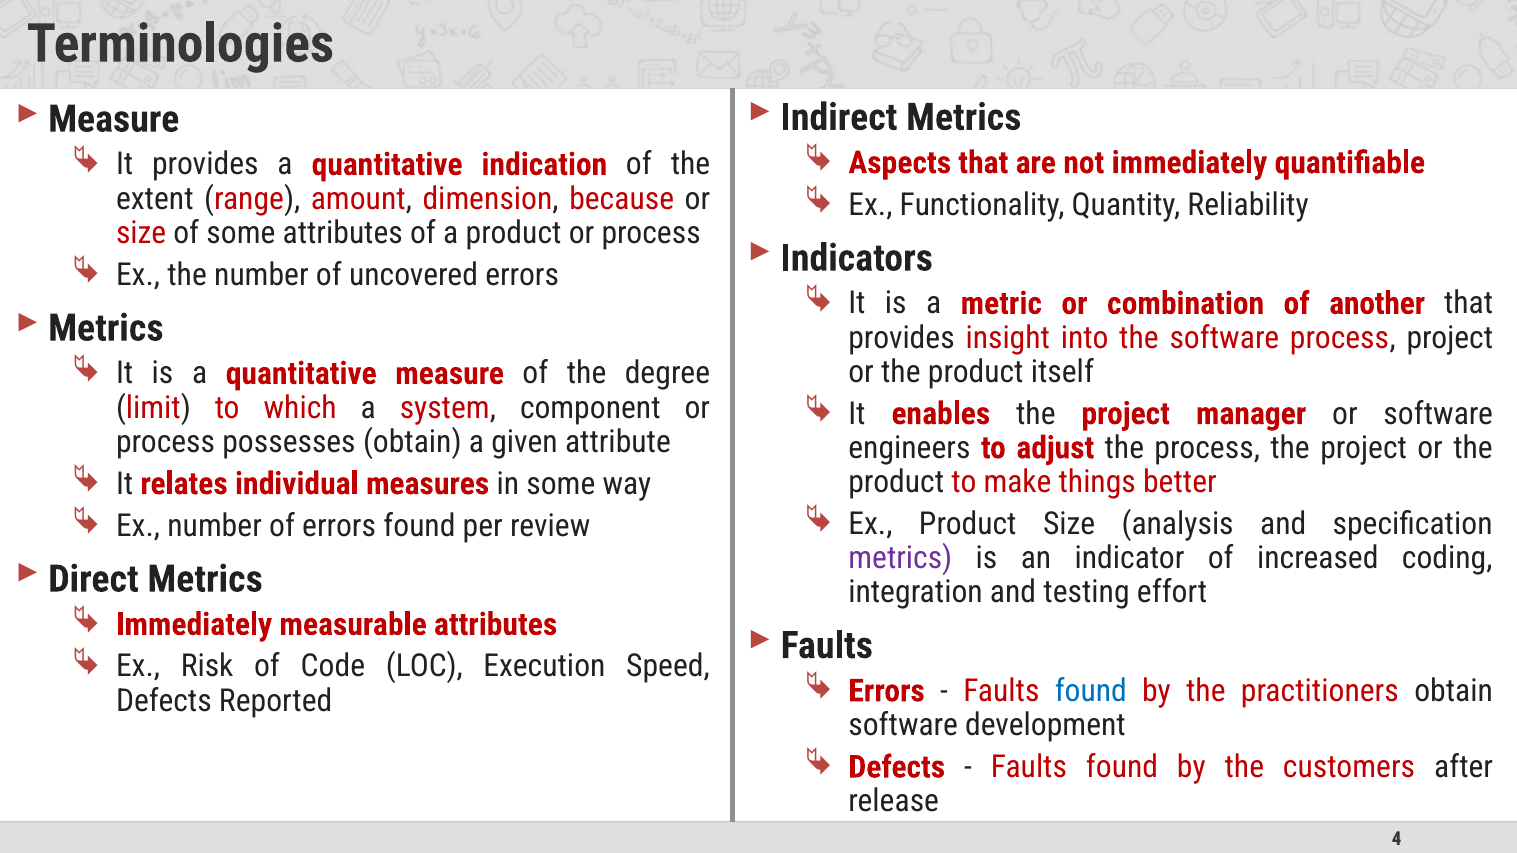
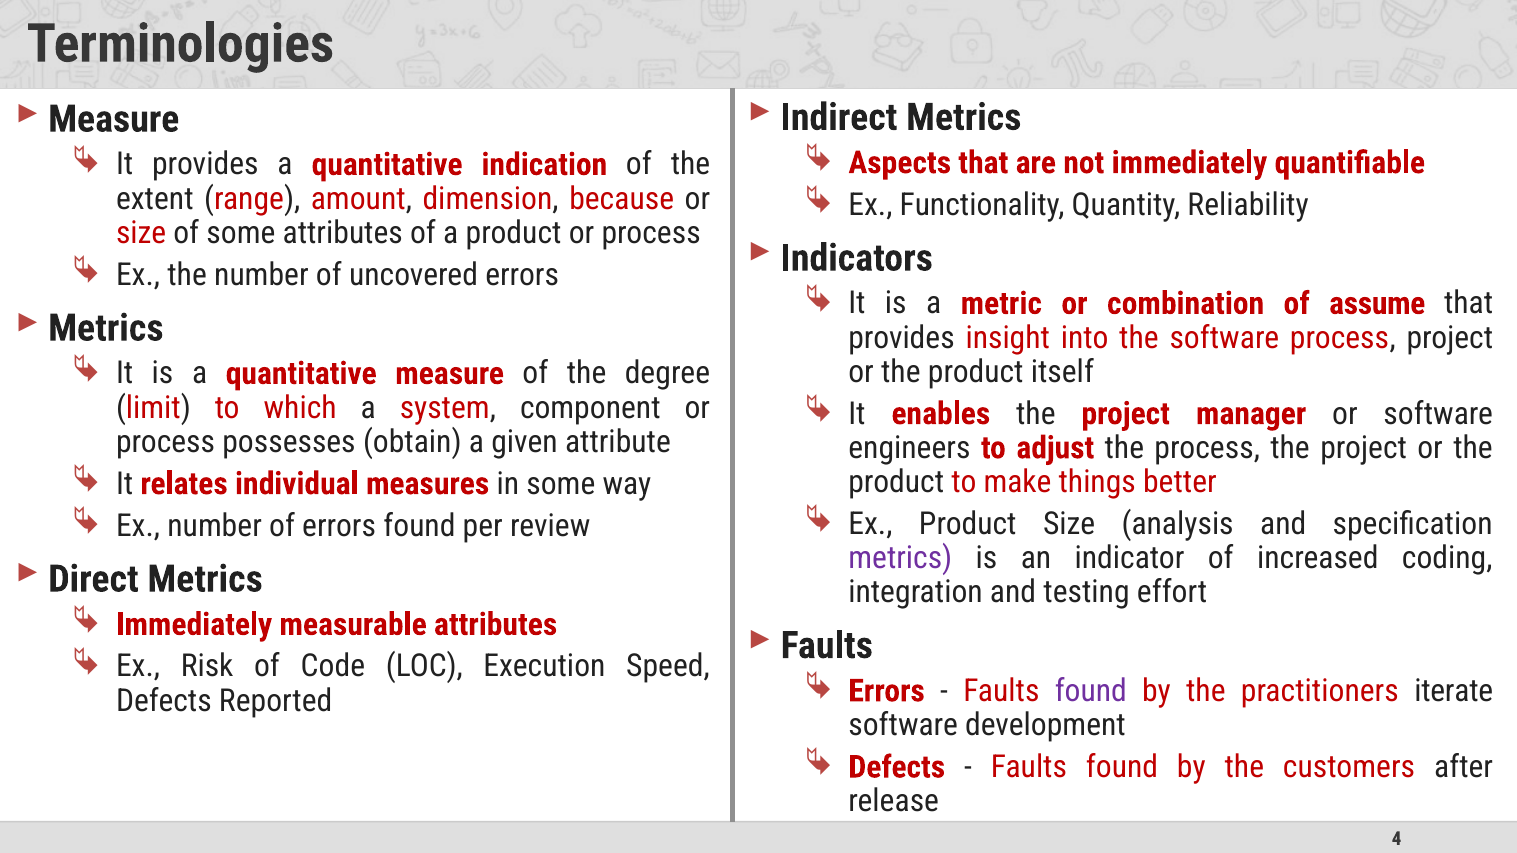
another: another -> assume
found at (1091, 691) colour: blue -> purple
practitioners obtain: obtain -> iterate
